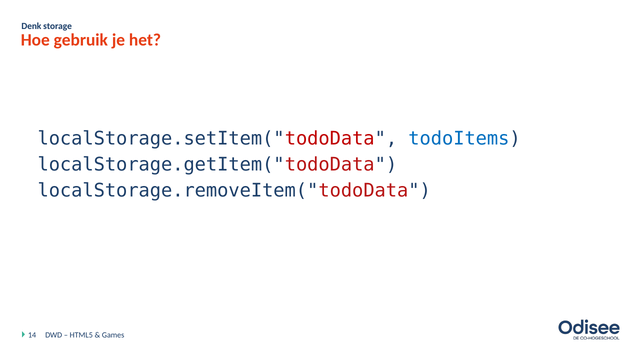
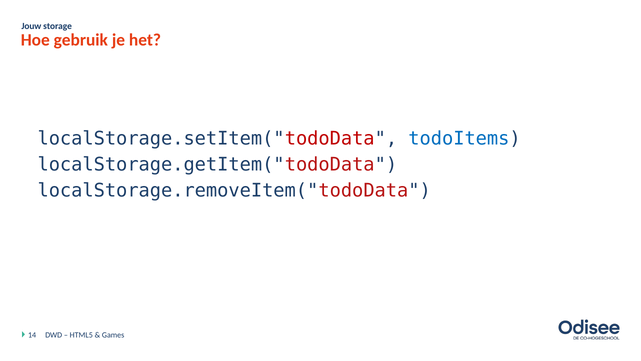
Denk: Denk -> Jouw
